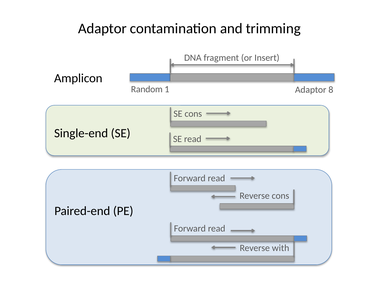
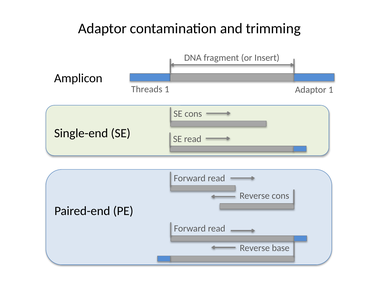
Random: Random -> Threads
Adaptor 8: 8 -> 1
with: with -> base
